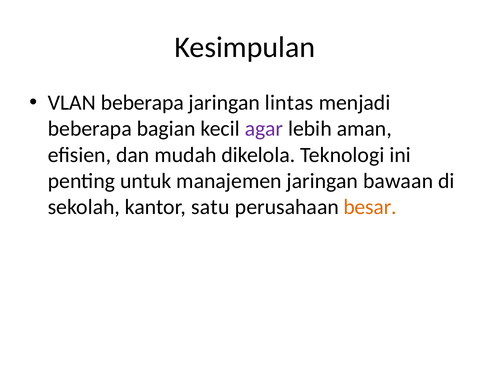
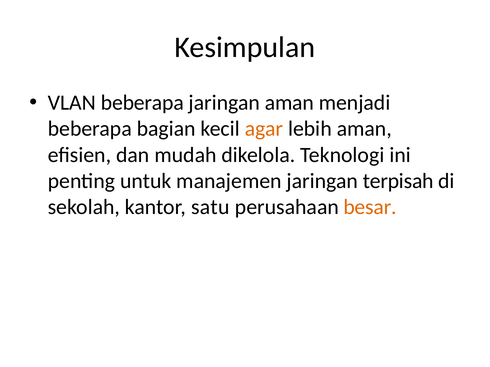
jaringan lintas: lintas -> aman
agar colour: purple -> orange
bawaan: bawaan -> terpisah
